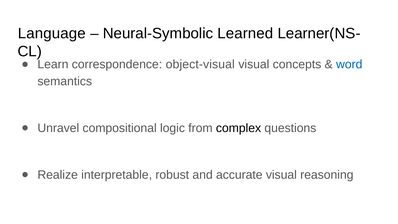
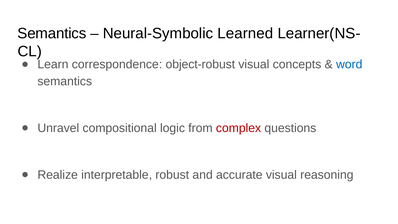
Language at (52, 33): Language -> Semantics
object-visual: object-visual -> object-robust
complex colour: black -> red
